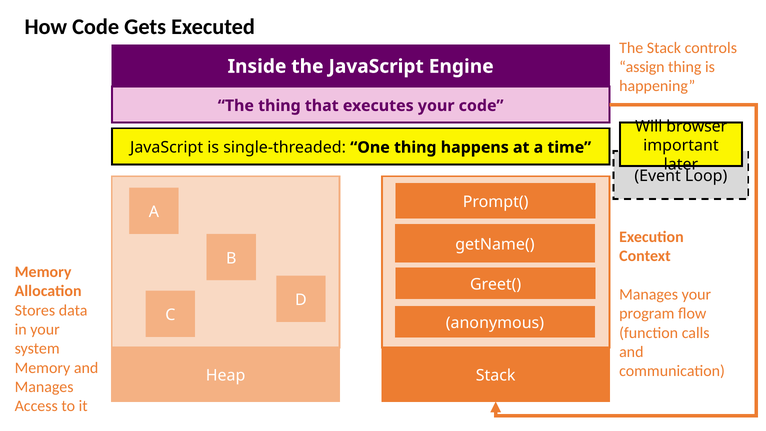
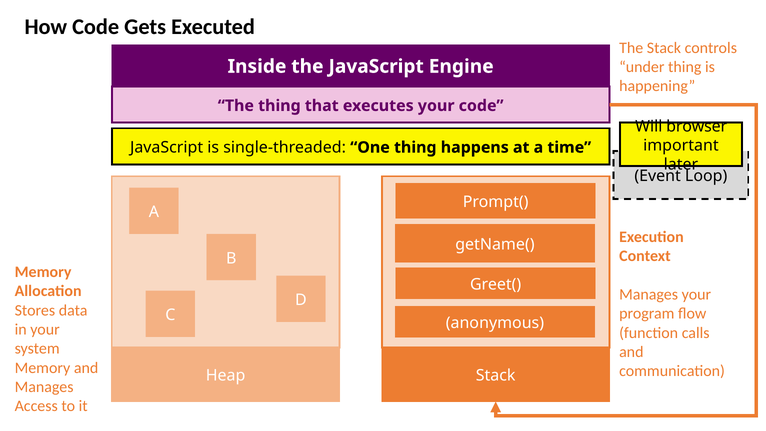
assign: assign -> under
